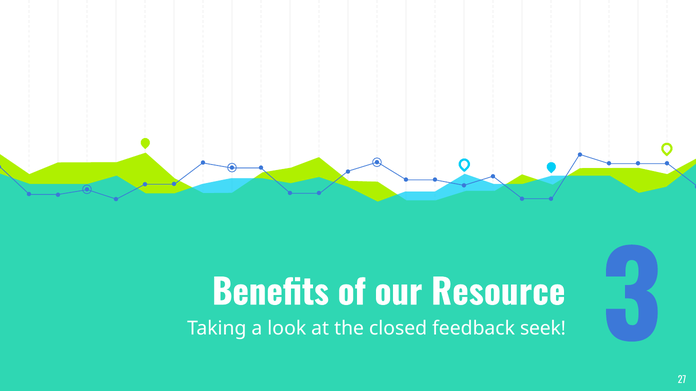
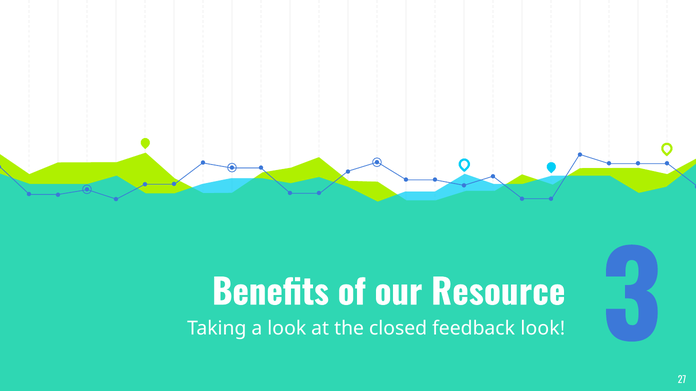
feedback seek: seek -> look
